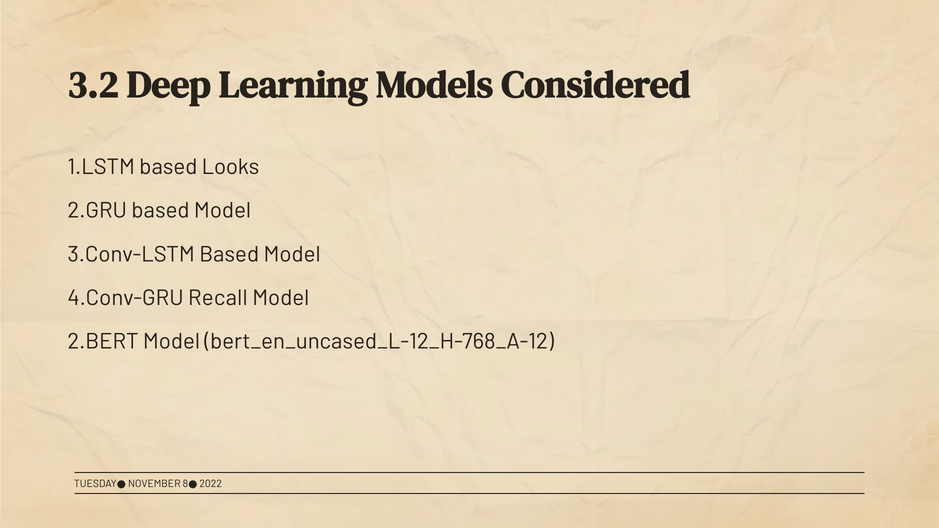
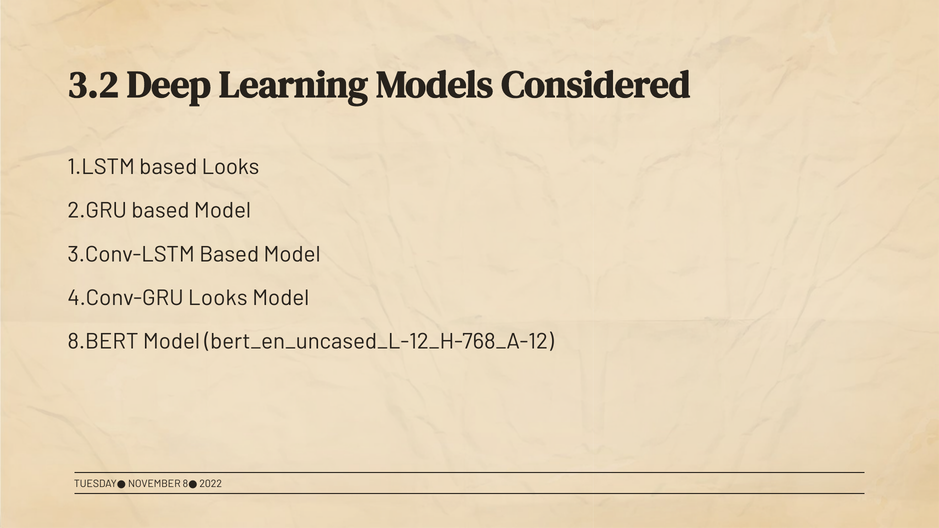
4.Conv-GRU Recall: Recall -> Looks
2.BERT: 2.BERT -> 8.BERT
